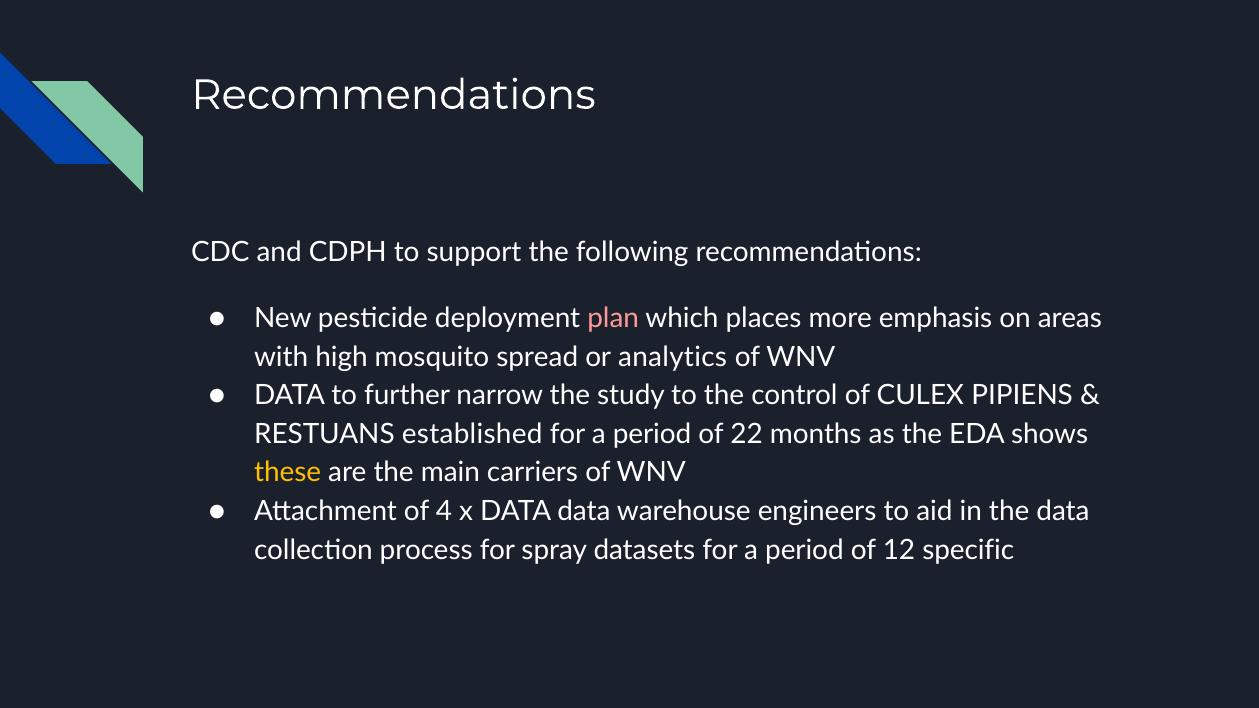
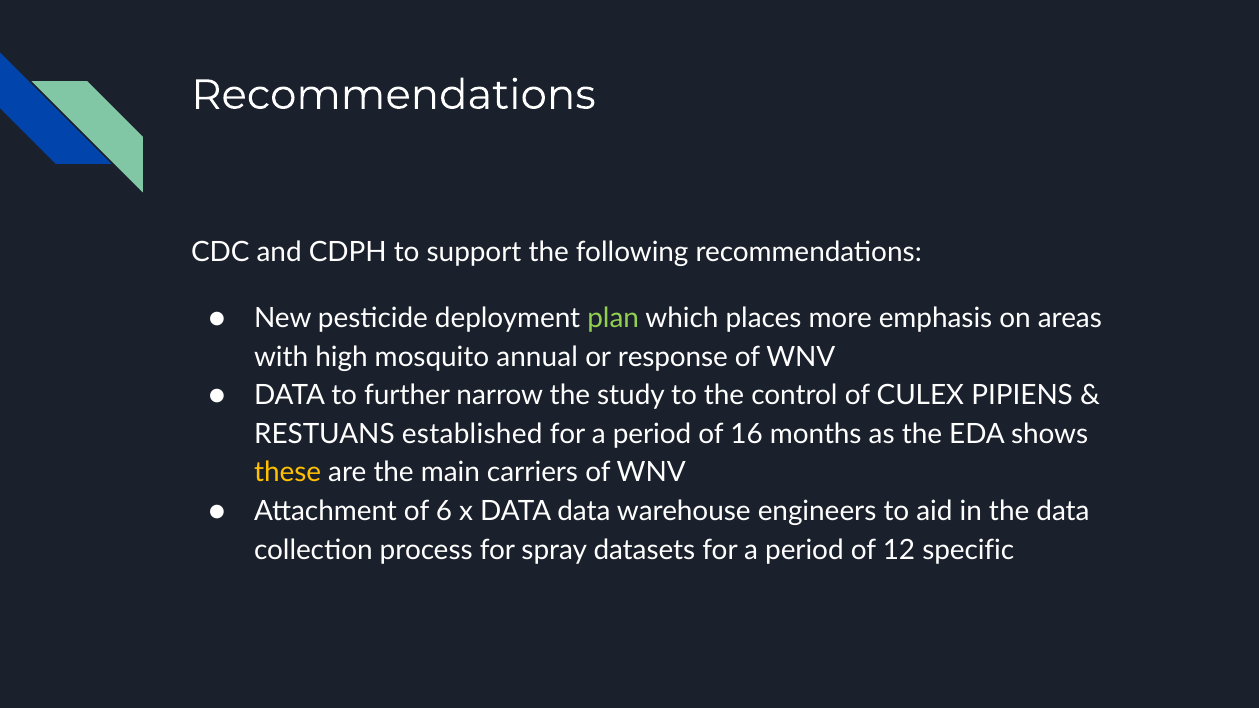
plan colour: pink -> light green
spread: spread -> annual
analytics: analytics -> response
22: 22 -> 16
4: 4 -> 6
